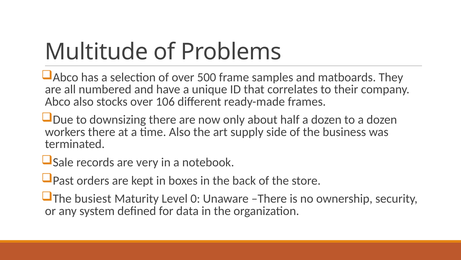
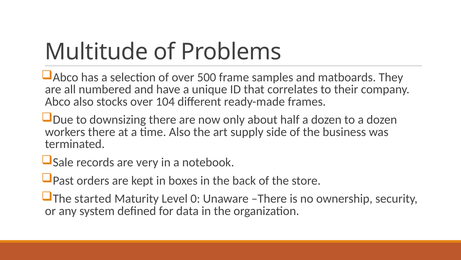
106: 106 -> 104
busiest: busiest -> started
